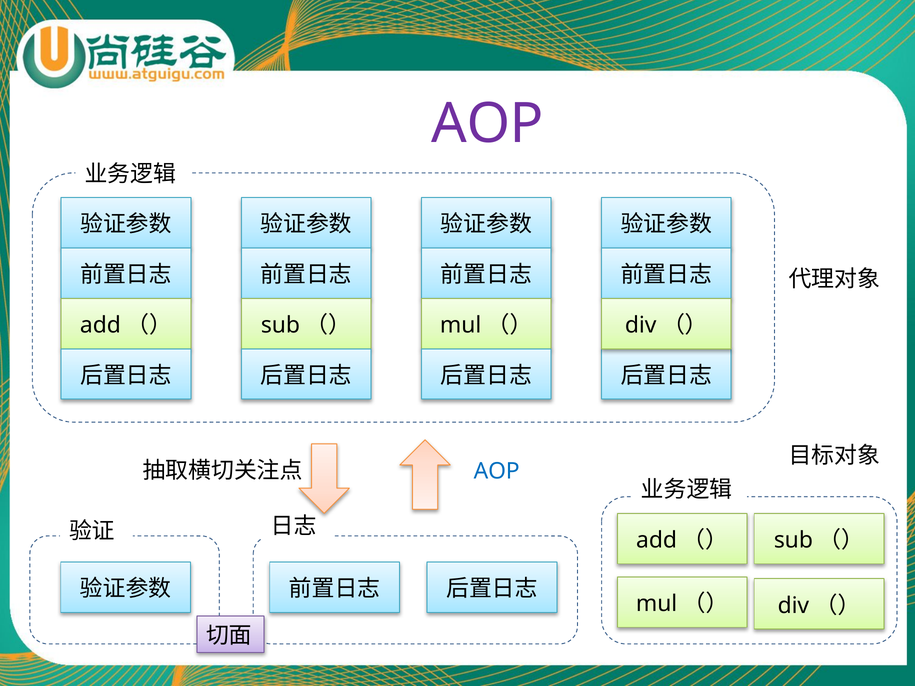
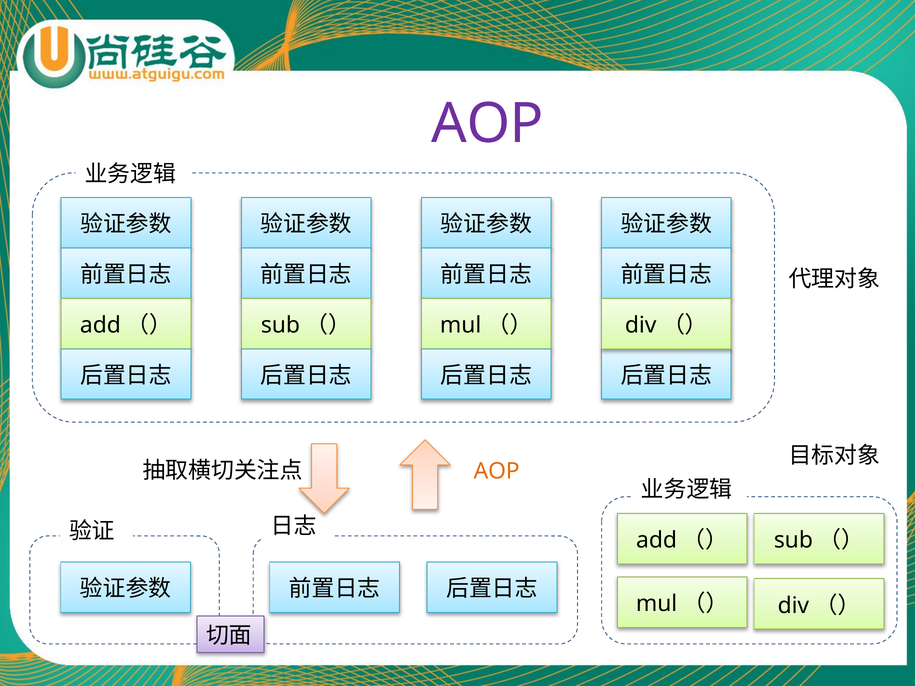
AOP at (497, 471) colour: blue -> orange
